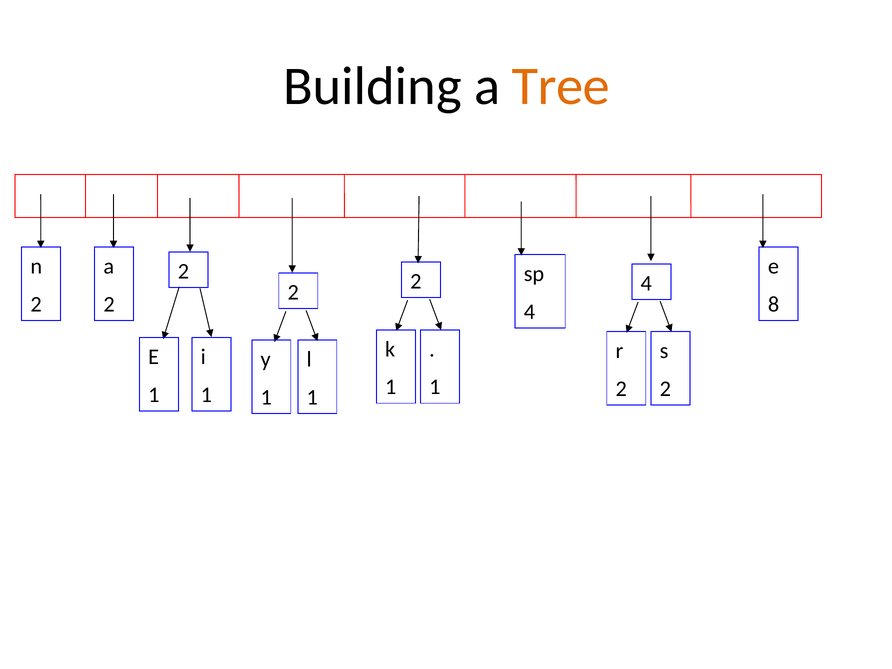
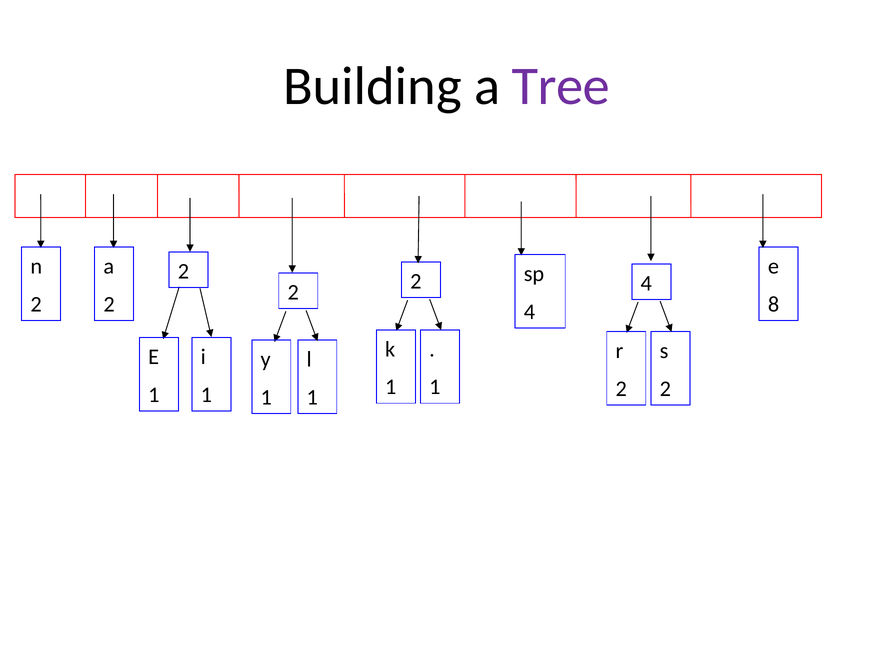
Tree colour: orange -> purple
